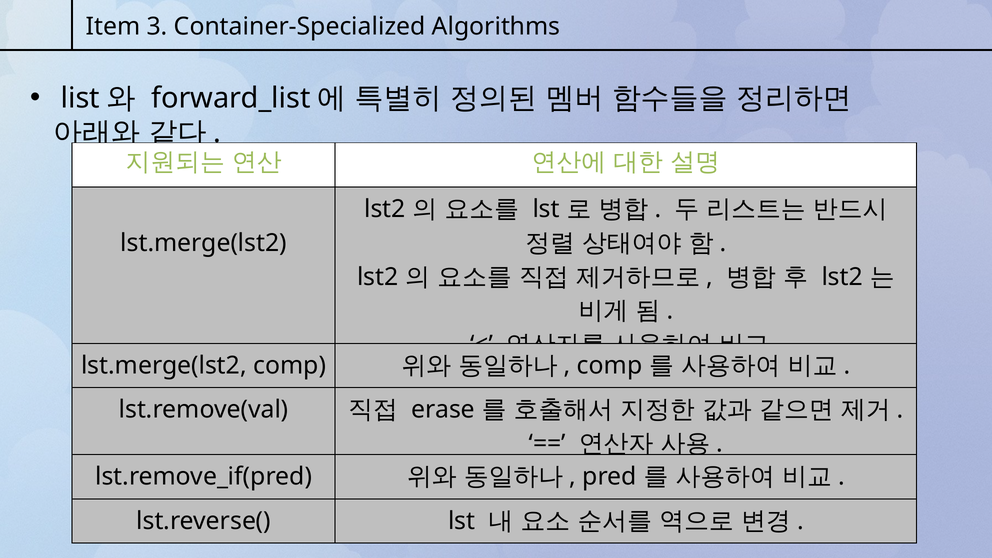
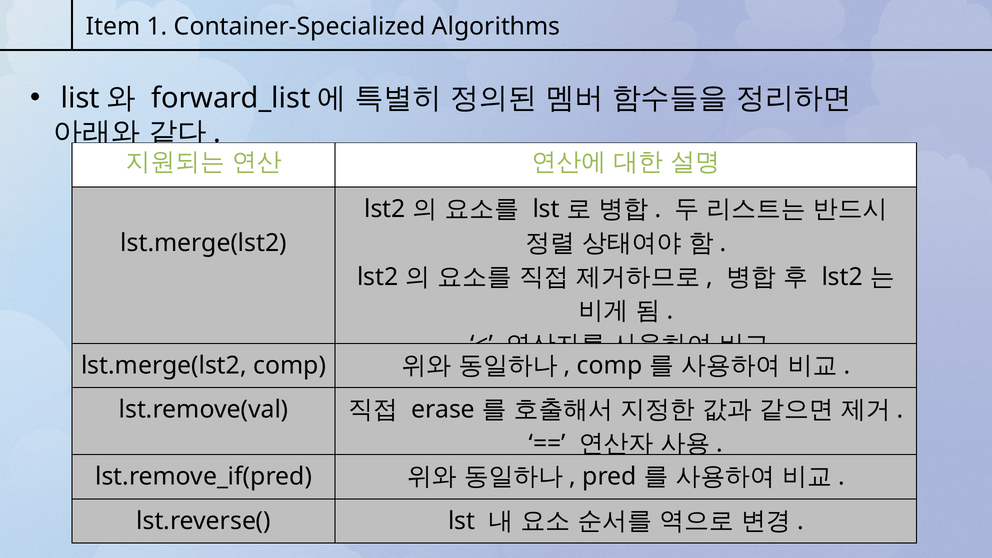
3: 3 -> 1
